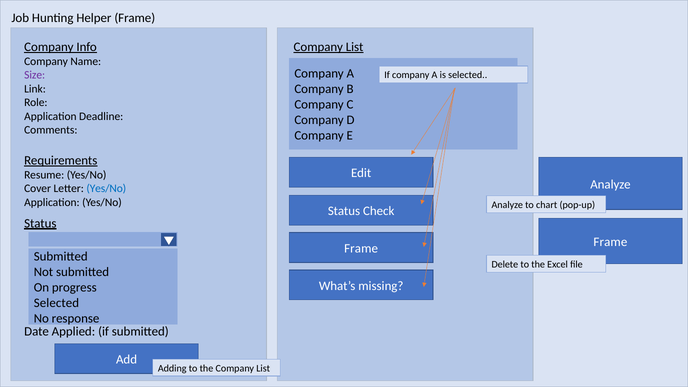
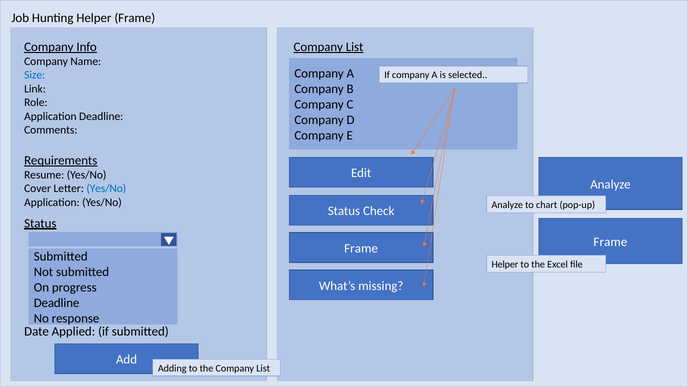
Size colour: purple -> blue
Delete at (505, 265): Delete -> Helper
Selected at (56, 303): Selected -> Deadline
